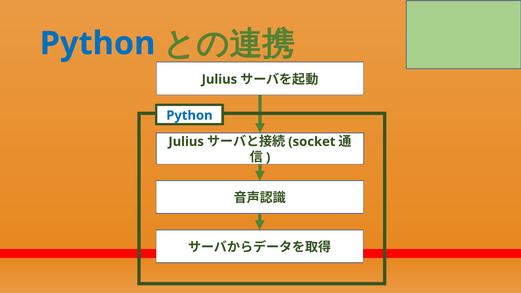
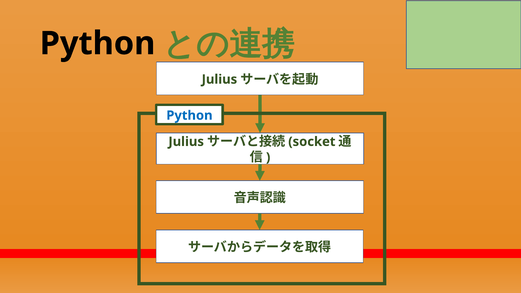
Python at (98, 43) colour: blue -> black
